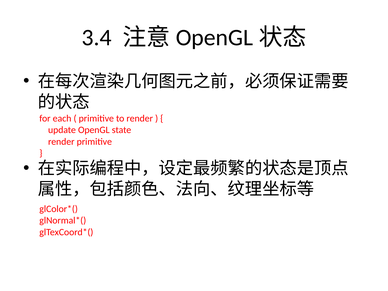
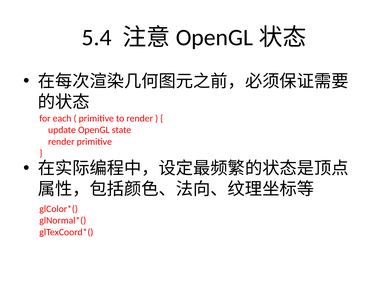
3.4: 3.4 -> 5.4
